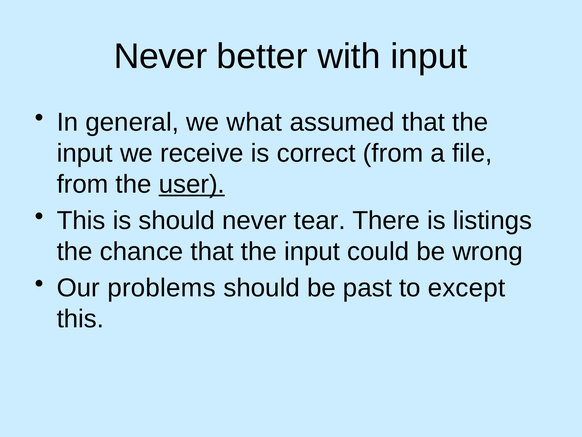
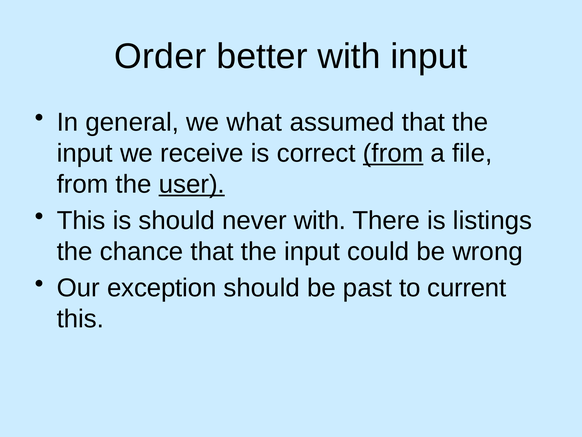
Never at (161, 56): Never -> Order
from at (393, 153) underline: none -> present
never tear: tear -> with
problems: problems -> exception
except: except -> current
